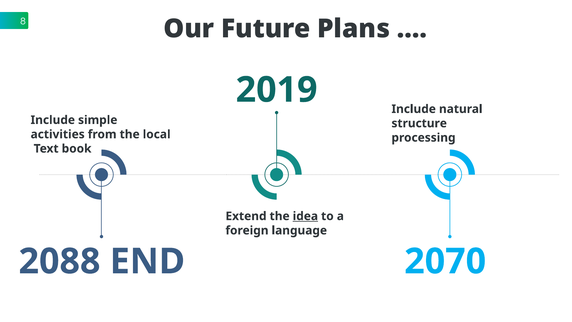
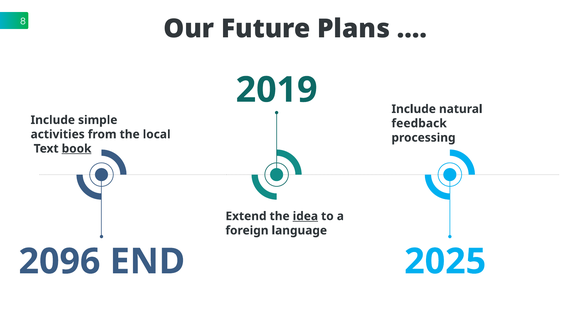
structure: structure -> feedback
book underline: none -> present
2088: 2088 -> 2096
2070: 2070 -> 2025
